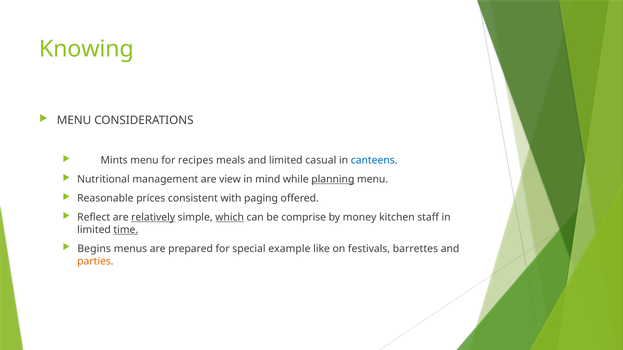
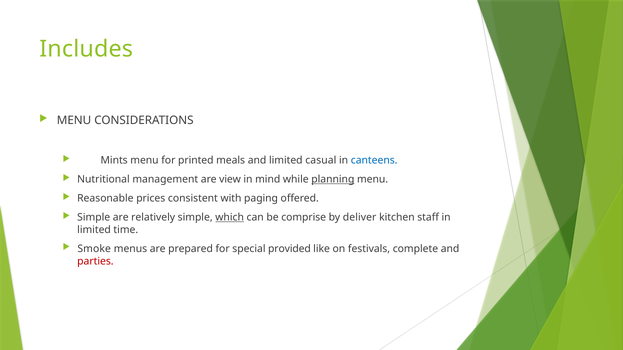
Knowing: Knowing -> Includes
recipes: recipes -> printed
Reflect at (94, 218): Reflect -> Simple
relatively underline: present -> none
money: money -> deliver
time underline: present -> none
Begins: Begins -> Smoke
example: example -> provided
barrettes: barrettes -> complete
parties colour: orange -> red
